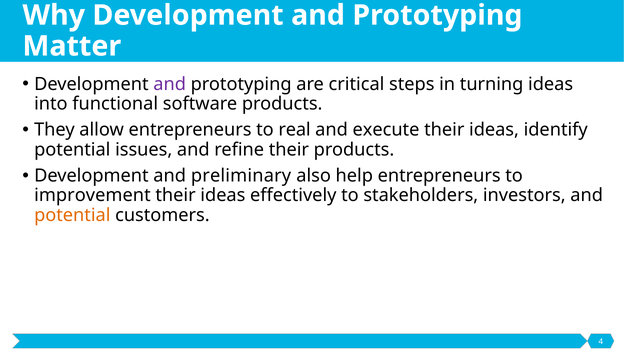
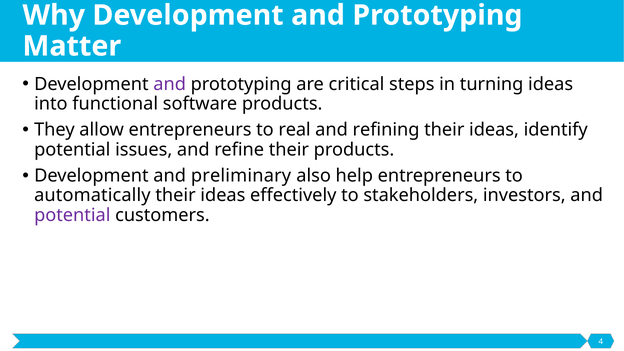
execute: execute -> refining
improvement: improvement -> automatically
potential at (72, 215) colour: orange -> purple
